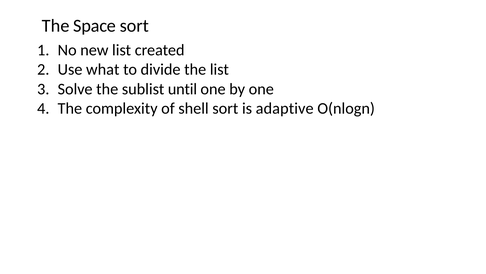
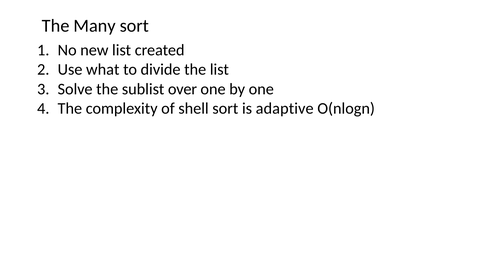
Space: Space -> Many
until: until -> over
